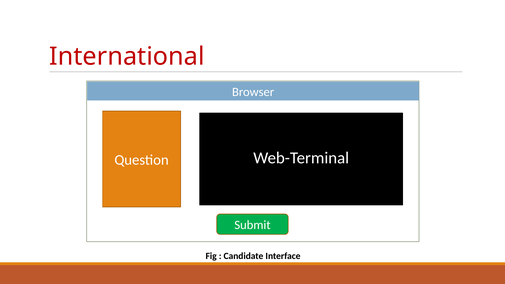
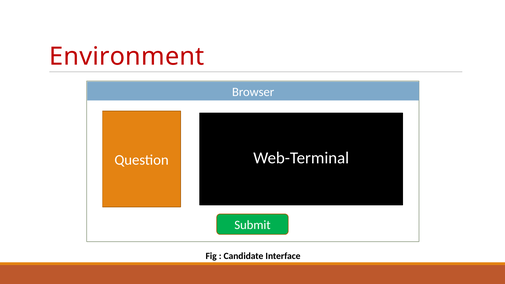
International: International -> Environment
